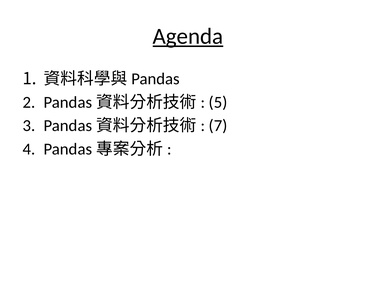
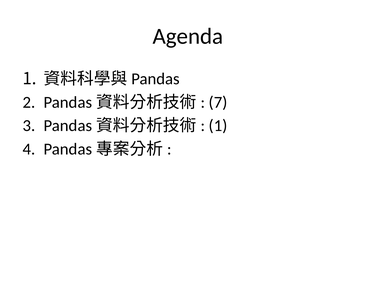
Agenda underline: present -> none
5: 5 -> 7
7 at (218, 126): 7 -> 1
